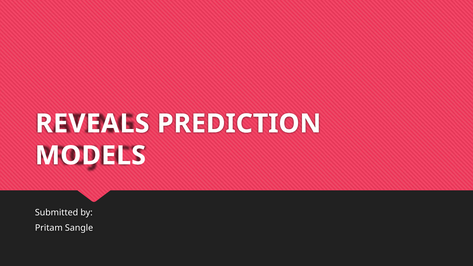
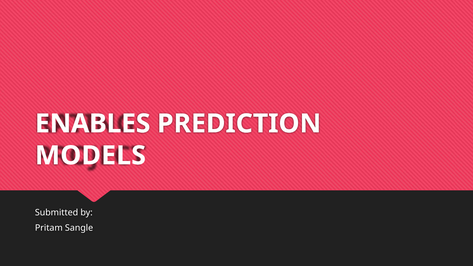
REVEALS: REVEALS -> ENABLES
